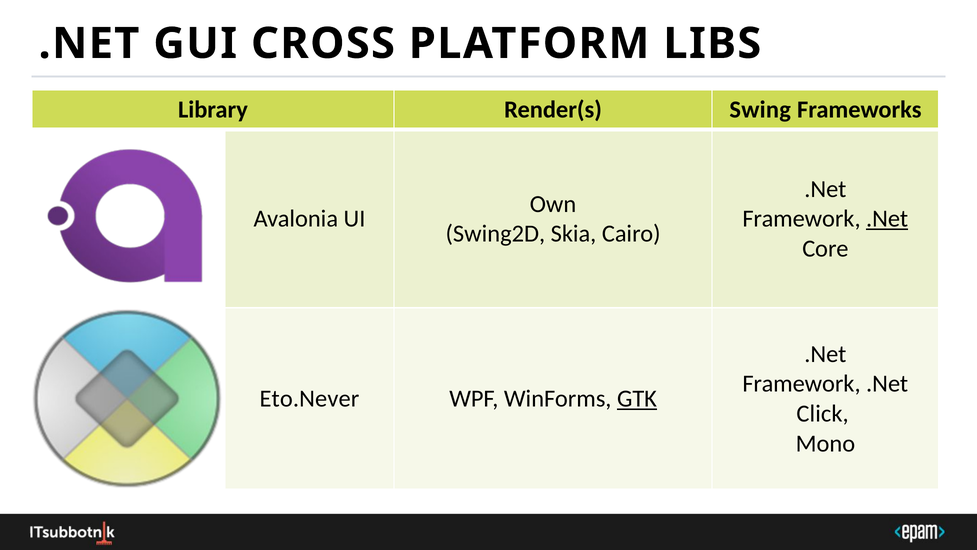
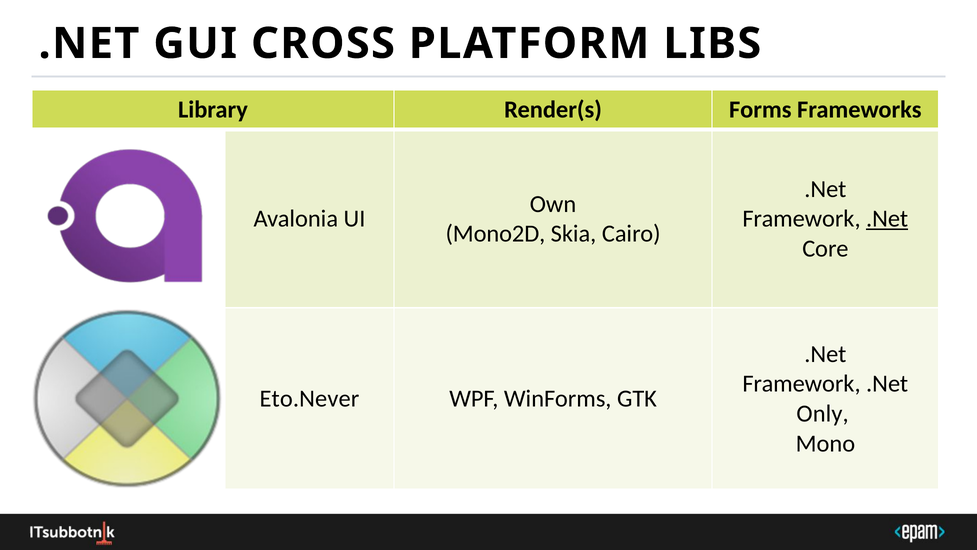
Swing: Swing -> Forms
Swing2D: Swing2D -> Mono2D
GTK underline: present -> none
Click: Click -> Only
